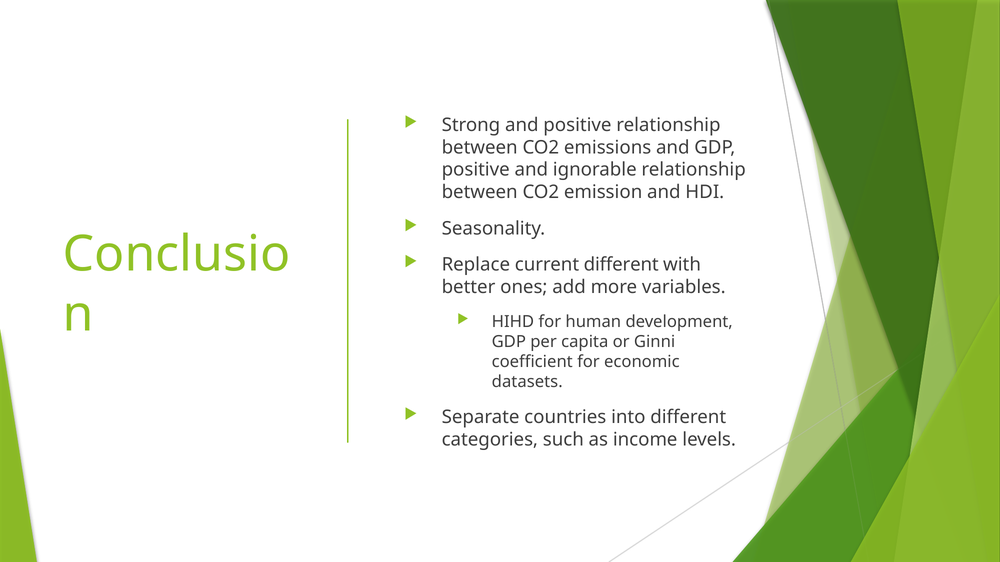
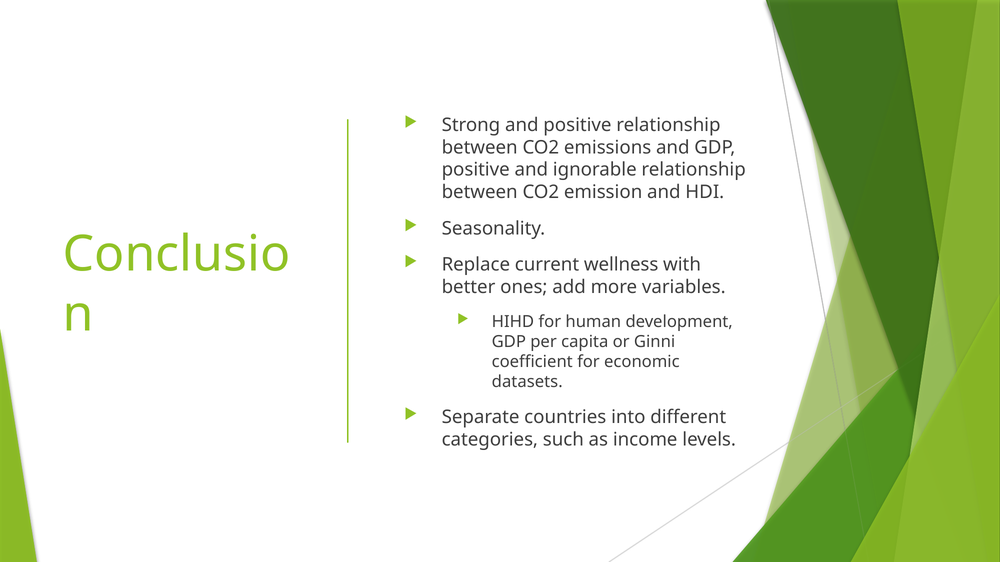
current different: different -> wellness
